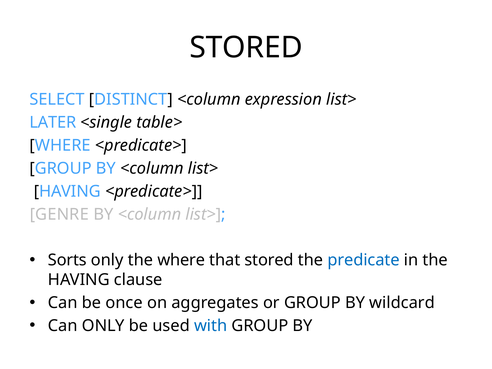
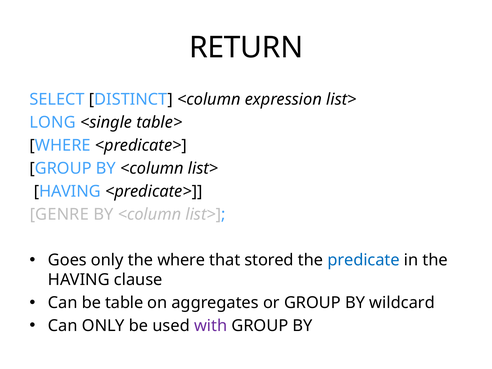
STORED at (246, 48): STORED -> RETURN
LATER: LATER -> LONG
Sorts: Sorts -> Goes
once: once -> table
with colour: blue -> purple
